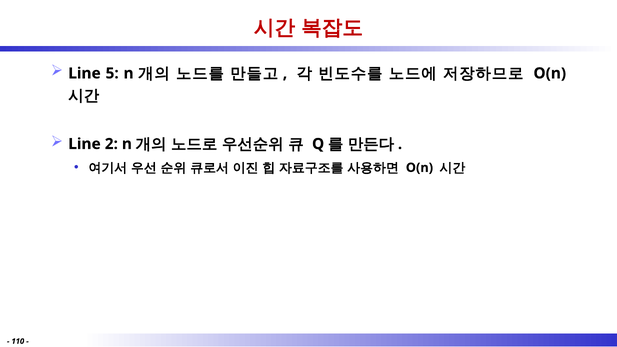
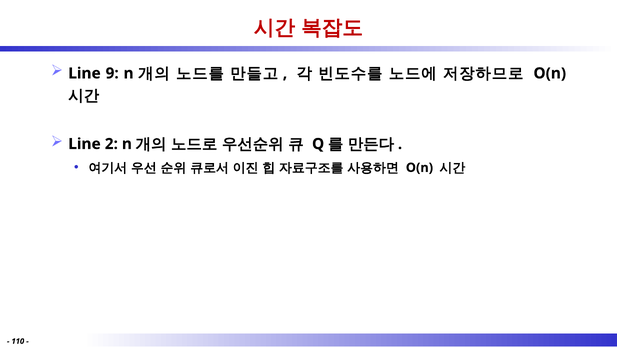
5: 5 -> 9
